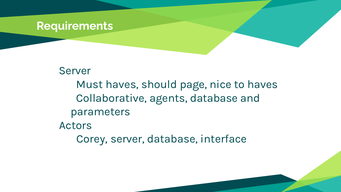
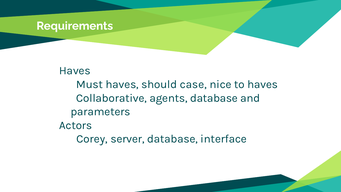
Server at (75, 71): Server -> Haves
page: page -> case
